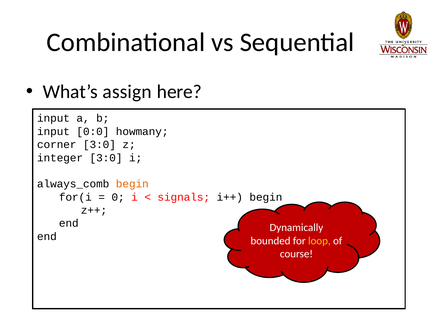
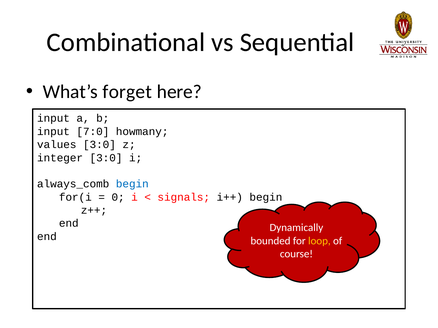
assign: assign -> forget
0:0: 0:0 -> 7:0
corner: corner -> values
begin at (132, 184) colour: orange -> blue
